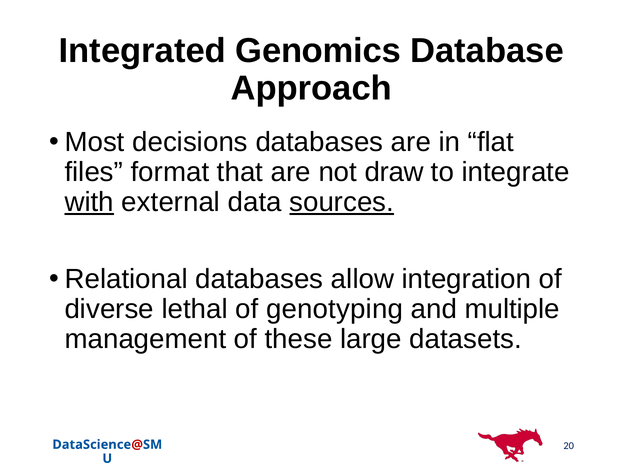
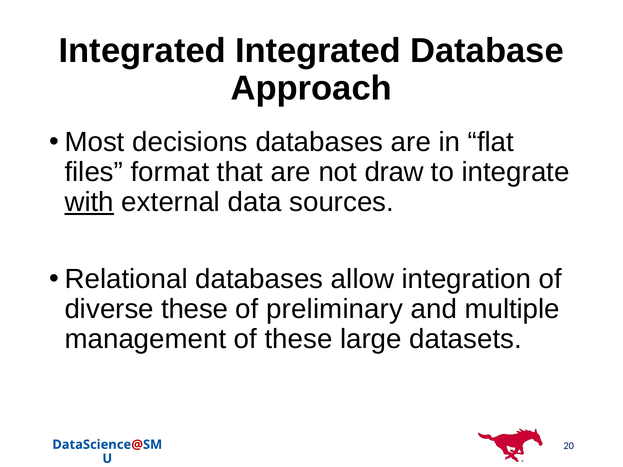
Integrated Genomics: Genomics -> Integrated
sources underline: present -> none
diverse lethal: lethal -> these
genotyping: genotyping -> preliminary
